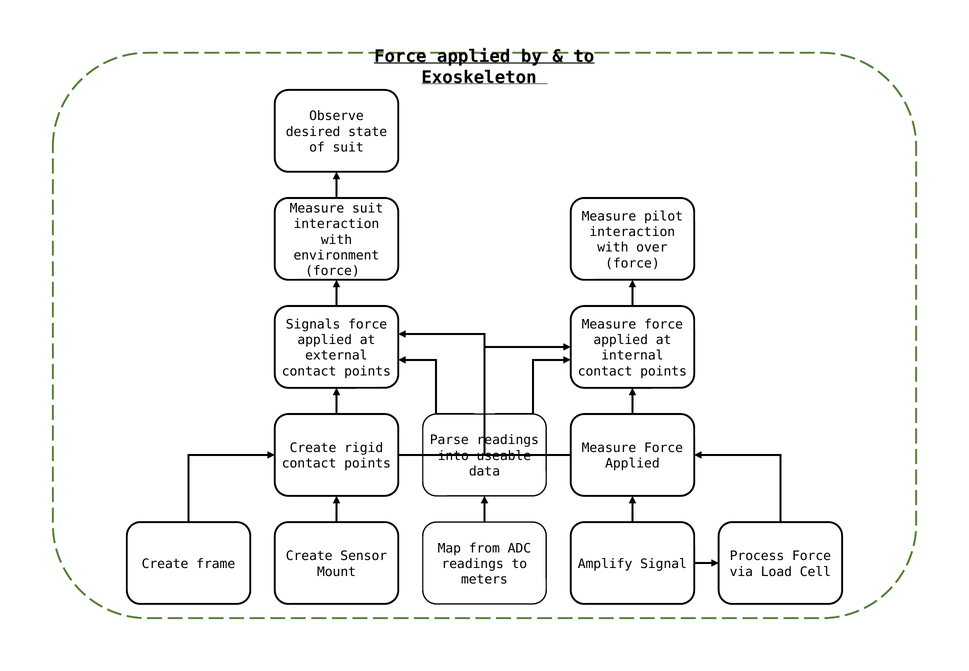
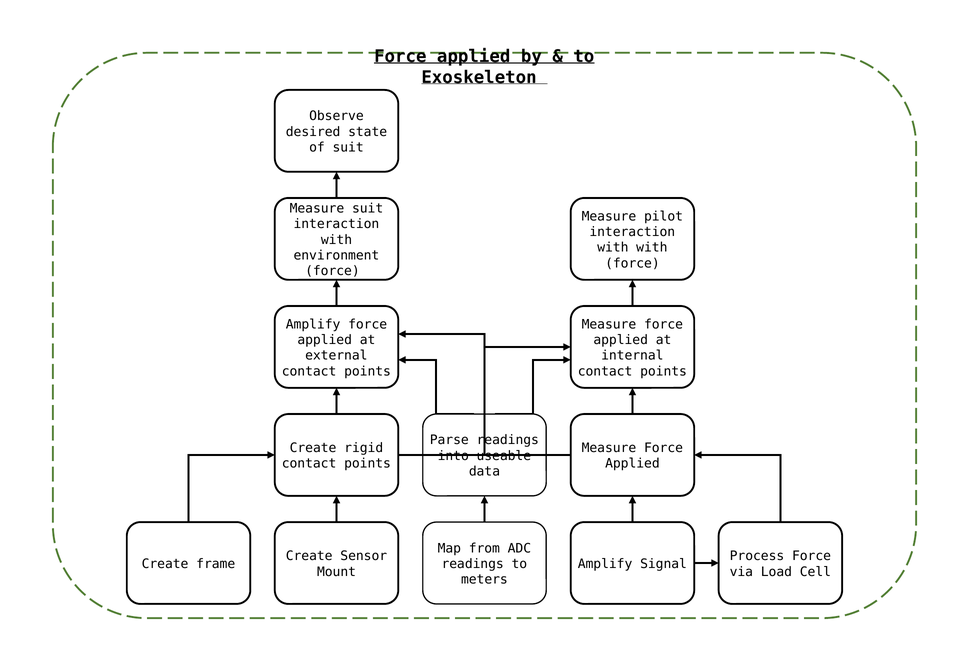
with over: over -> with
Signals at (313, 324): Signals -> Amplify
